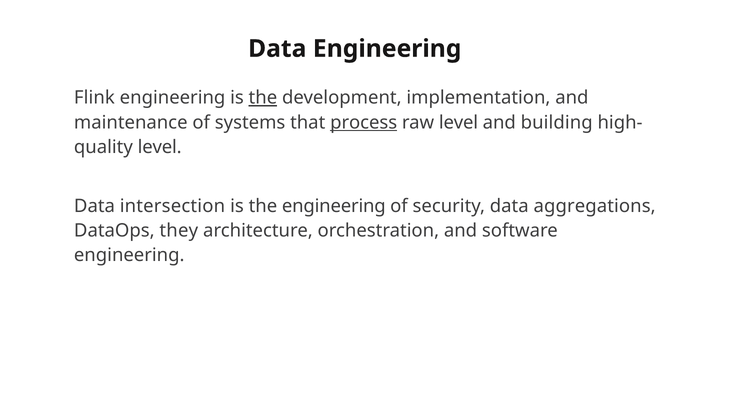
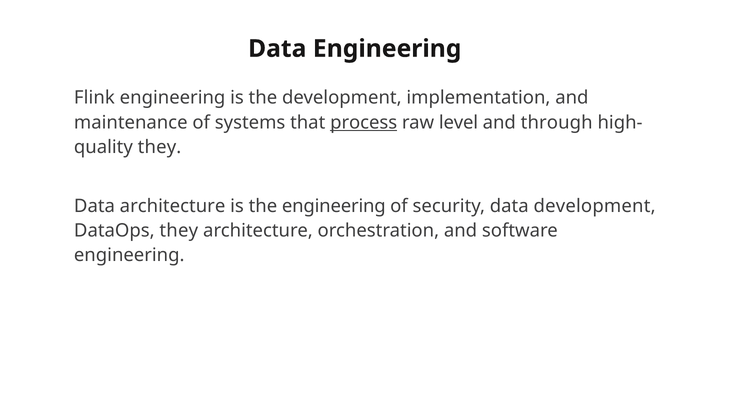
the at (263, 98) underline: present -> none
building: building -> through
level at (160, 147): level -> they
Data intersection: intersection -> architecture
data aggregations: aggregations -> development
